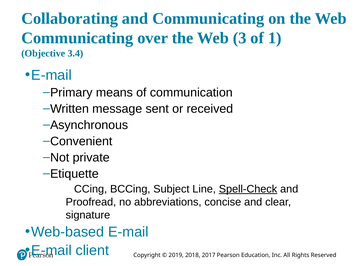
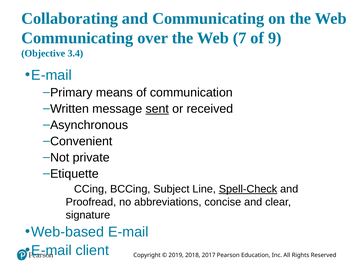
3: 3 -> 7
1: 1 -> 9
sent underline: none -> present
